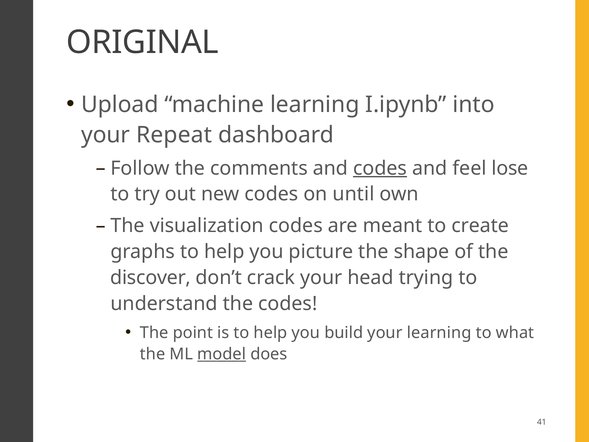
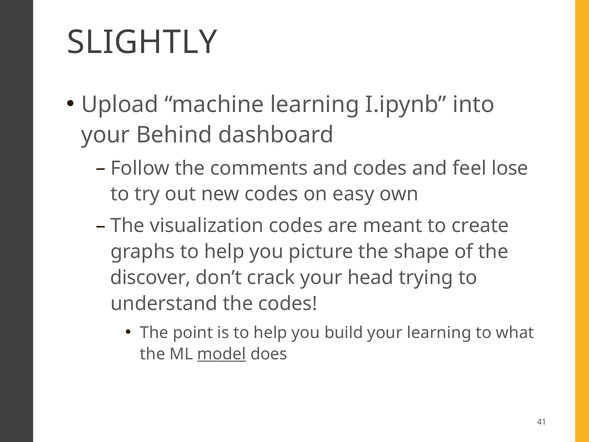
ORIGINAL: ORIGINAL -> SLIGHTLY
Repeat: Repeat -> Behind
codes at (380, 168) underline: present -> none
until: until -> easy
